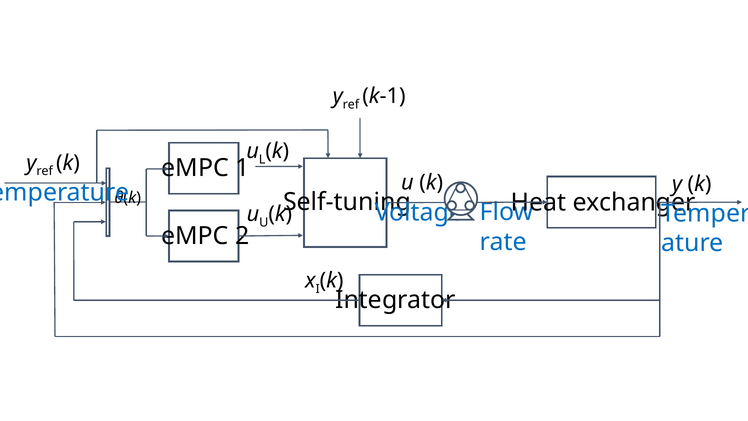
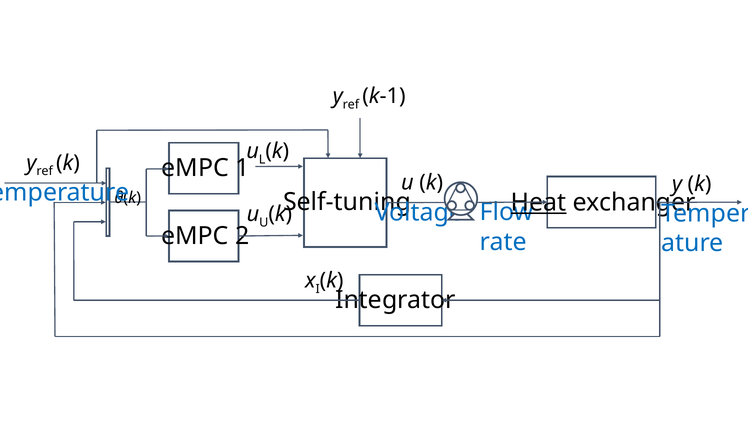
Heat underline: none -> present
